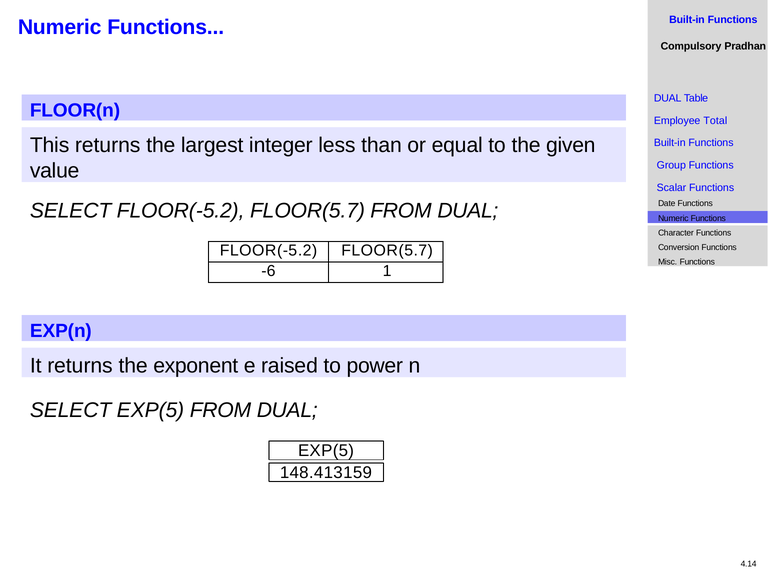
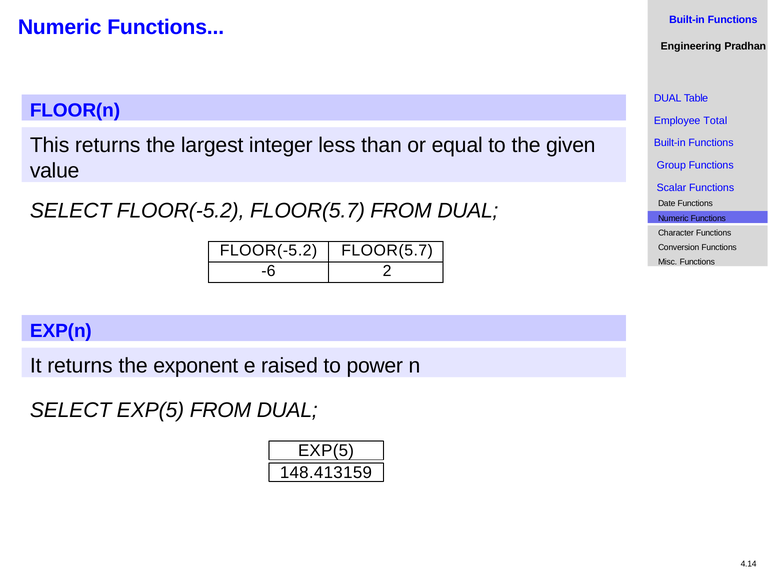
Compulsory: Compulsory -> Engineering
1: 1 -> 2
